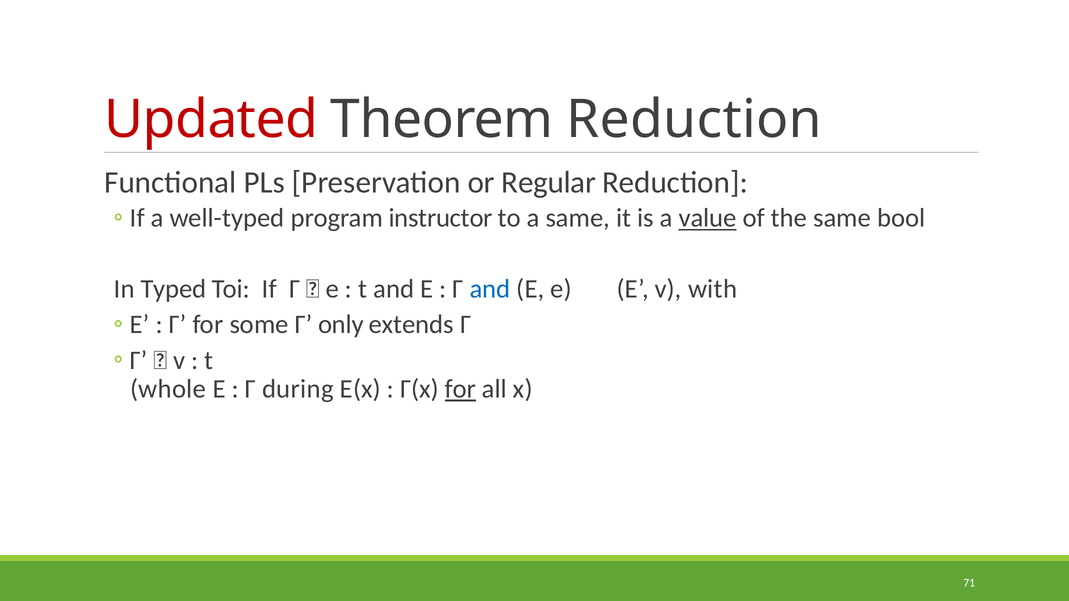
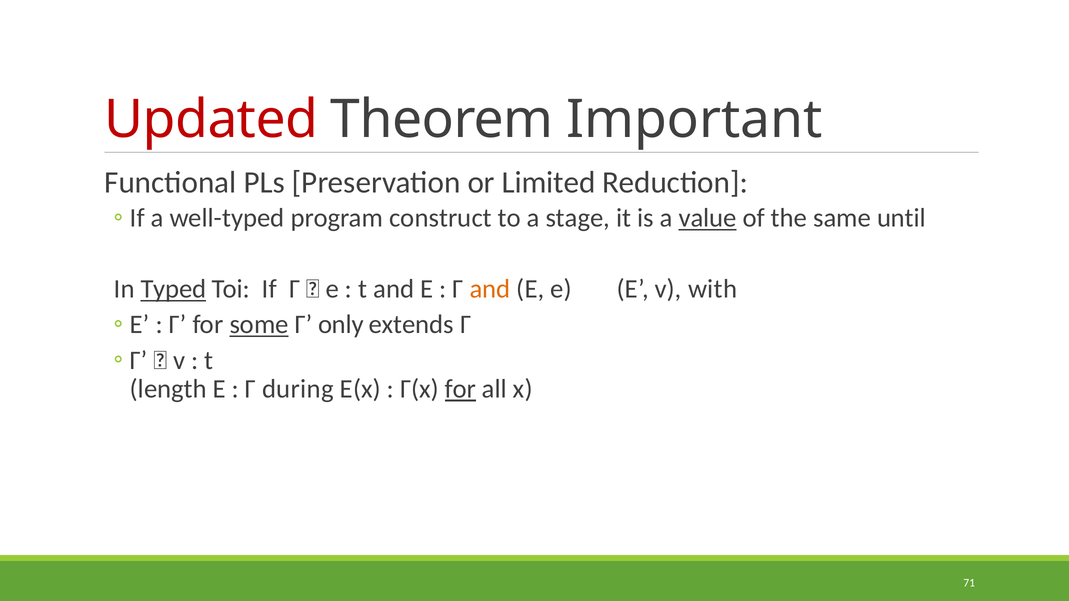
Theorem Reduction: Reduction -> Important
Regular: Regular -> Limited
instructor: instructor -> construct
a same: same -> stage
bool: bool -> until
Typed underline: none -> present
and at (490, 289) colour: blue -> orange
some underline: none -> present
whole: whole -> length
